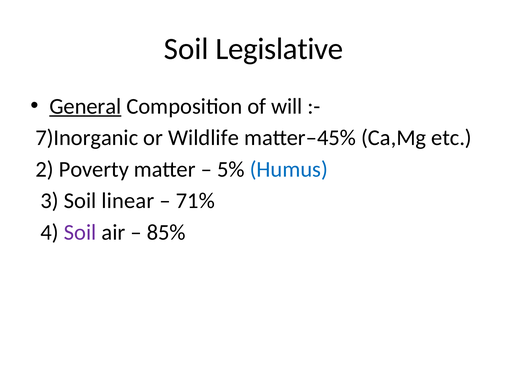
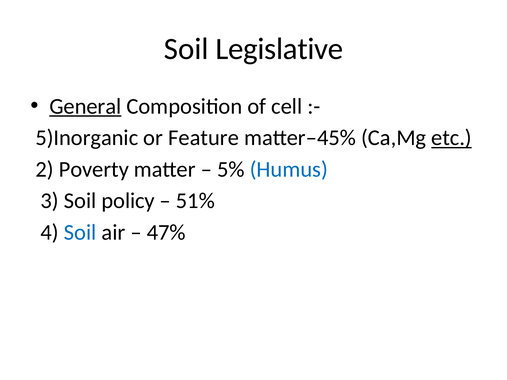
will: will -> cell
7)Inorganic: 7)Inorganic -> 5)Inorganic
Wildlife: Wildlife -> Feature
etc underline: none -> present
linear: linear -> policy
71%: 71% -> 51%
Soil at (80, 233) colour: purple -> blue
85%: 85% -> 47%
